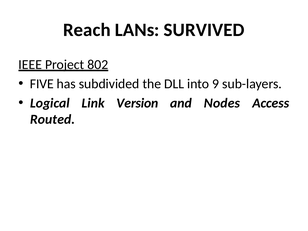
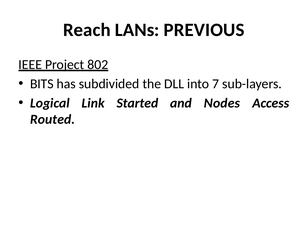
SURVIVED: SURVIVED -> PREVIOUS
FIVE: FIVE -> BITS
9: 9 -> 7
Version: Version -> Started
